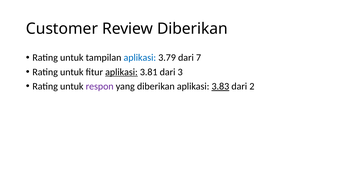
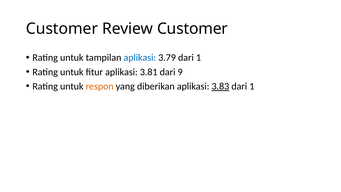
Review Diberikan: Diberikan -> Customer
3.79 dari 7: 7 -> 1
aplikasi at (121, 72) underline: present -> none
3: 3 -> 9
respon colour: purple -> orange
2 at (252, 86): 2 -> 1
